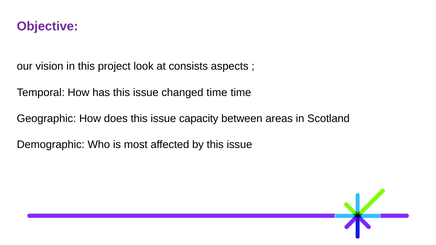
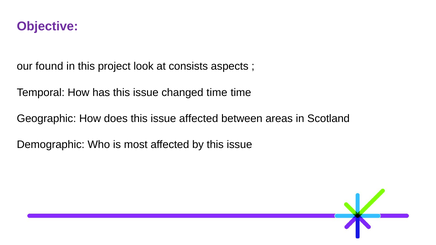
vision: vision -> found
issue capacity: capacity -> affected
